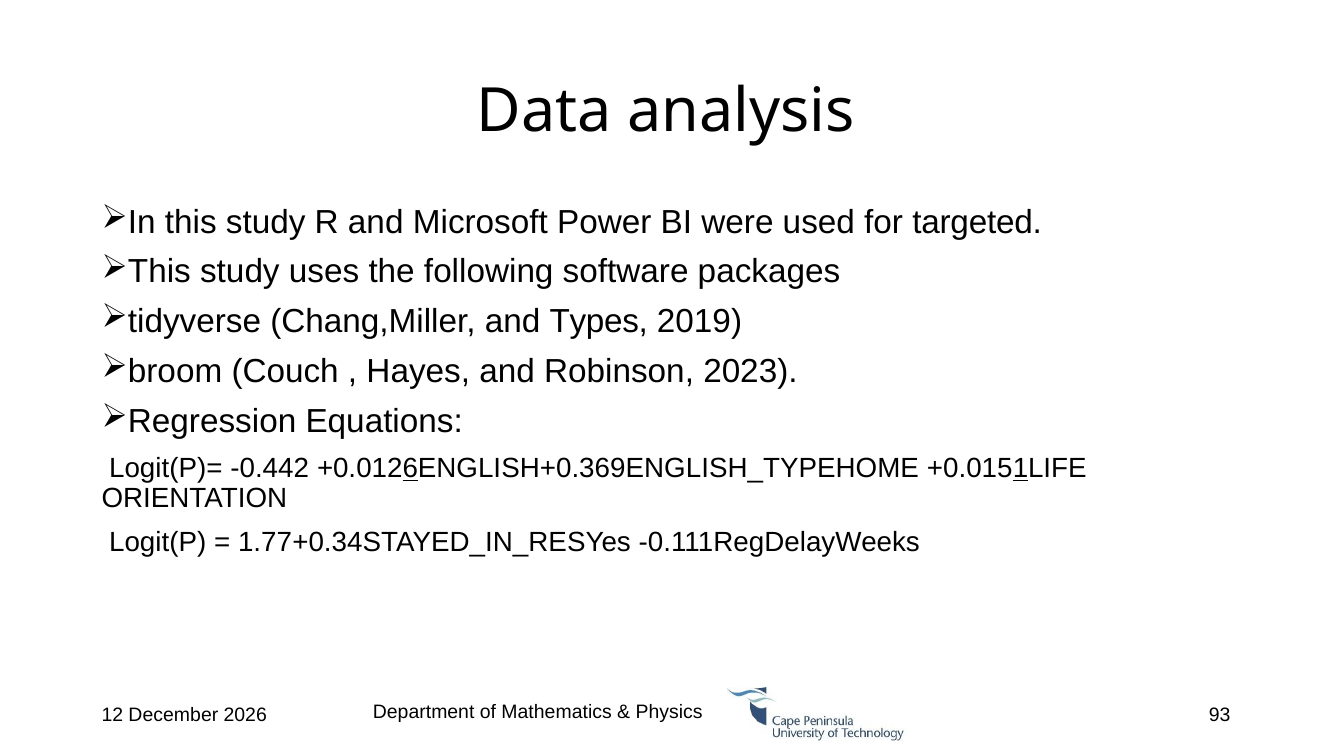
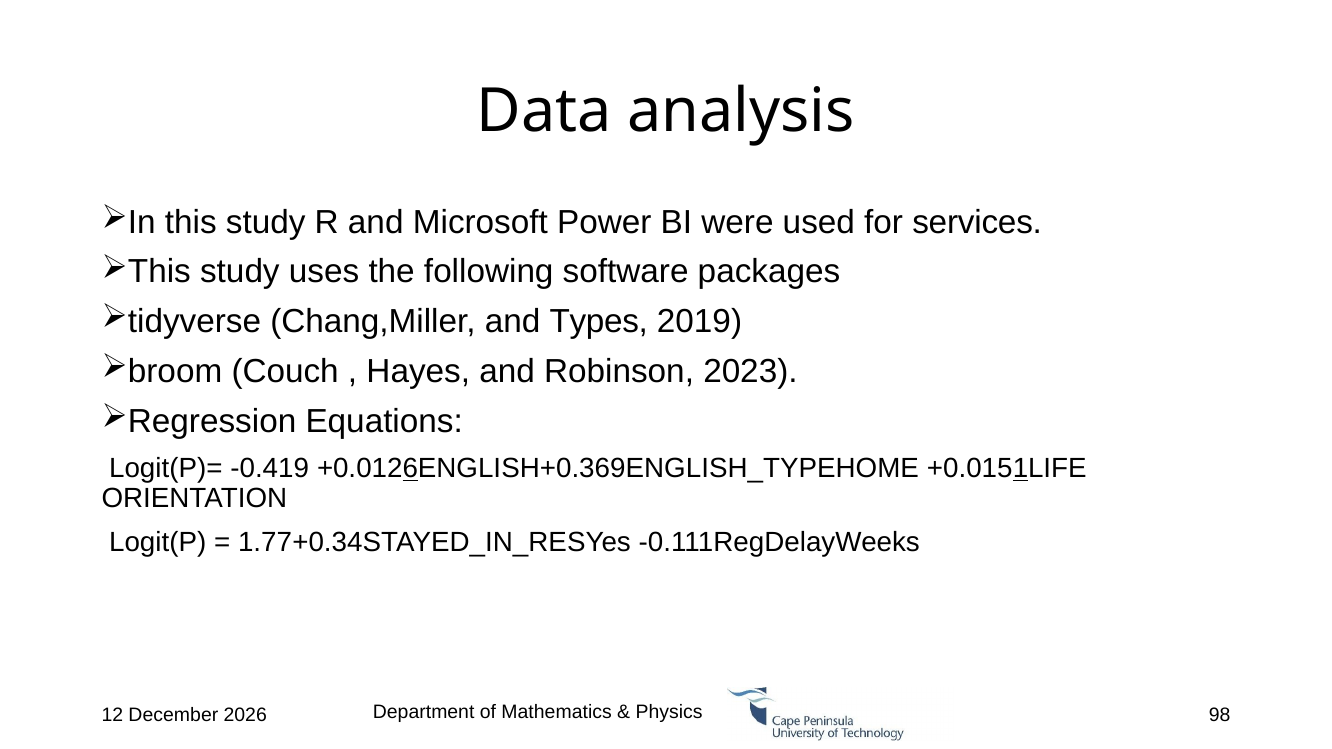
targeted: targeted -> services
-0.442: -0.442 -> -0.419
93: 93 -> 98
